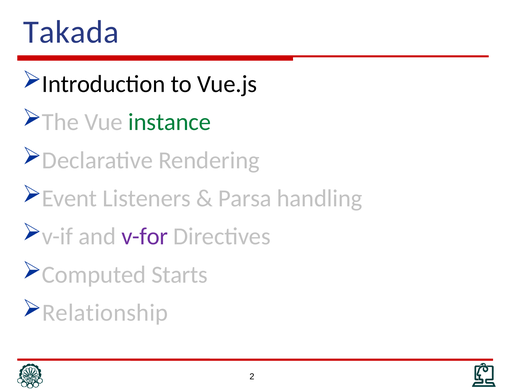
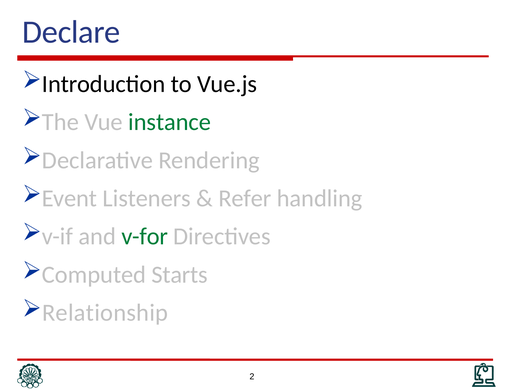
Takada: Takada -> Declare
Parsa: Parsa -> Refer
v-for colour: purple -> green
